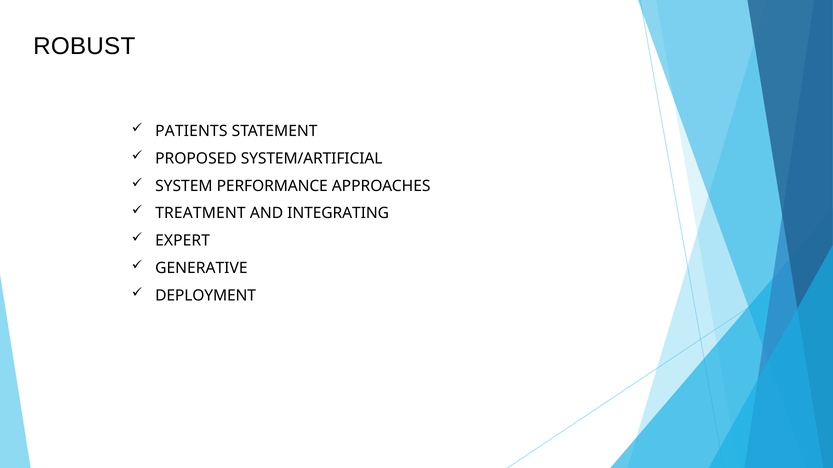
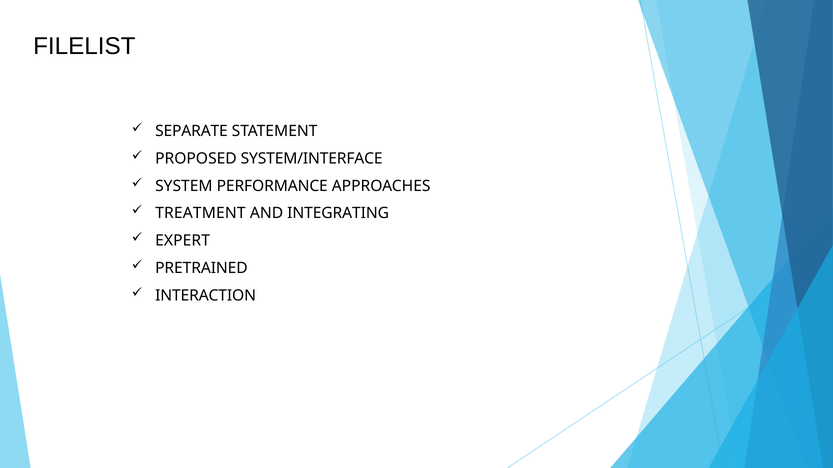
ROBUST: ROBUST -> FILELIST
PATIENTS: PATIENTS -> SEPARATE
SYSTEM/ARTIFICIAL: SYSTEM/ARTIFICIAL -> SYSTEM/INTERFACE
GENERATIVE: GENERATIVE -> PRETRAINED
DEPLOYMENT: DEPLOYMENT -> INTERACTION
